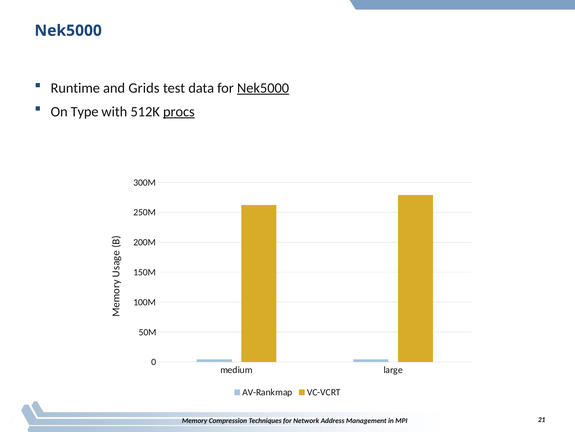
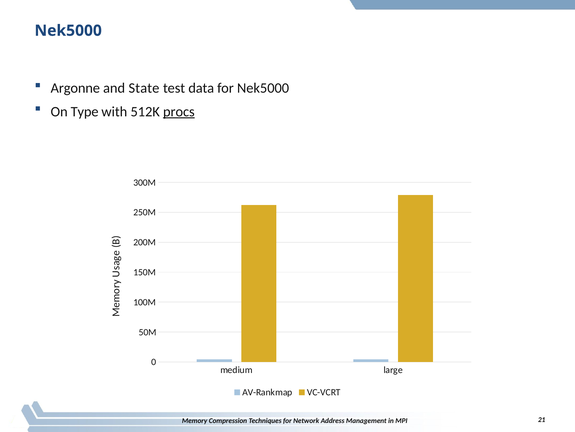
Runtime: Runtime -> Argonne
Grids: Grids -> State
Nek5000 at (263, 88) underline: present -> none
